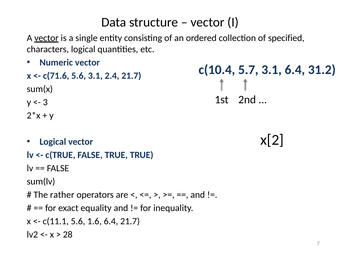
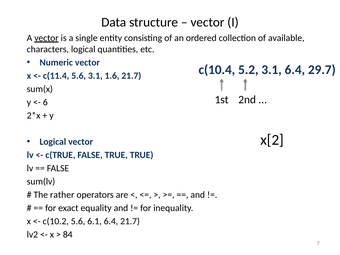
specified: specified -> available
5.7: 5.7 -> 5.2
31.2: 31.2 -> 29.7
c(71.6: c(71.6 -> c(11.4
2.4: 2.4 -> 1.6
3: 3 -> 6
c(11.1: c(11.1 -> c(10.2
1.6: 1.6 -> 6.1
28: 28 -> 84
